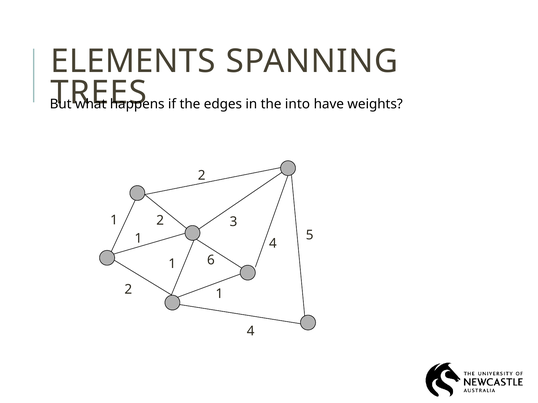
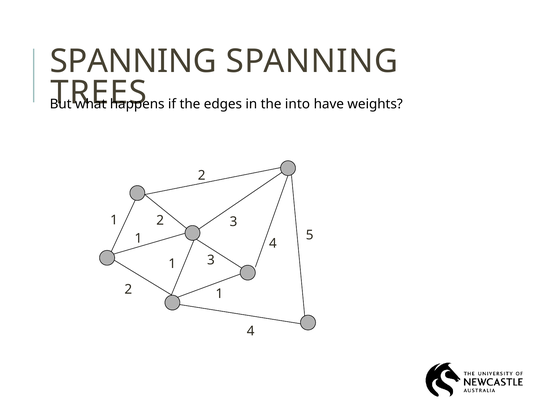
ELEMENTS at (133, 61): ELEMENTS -> SPANNING
1 6: 6 -> 3
